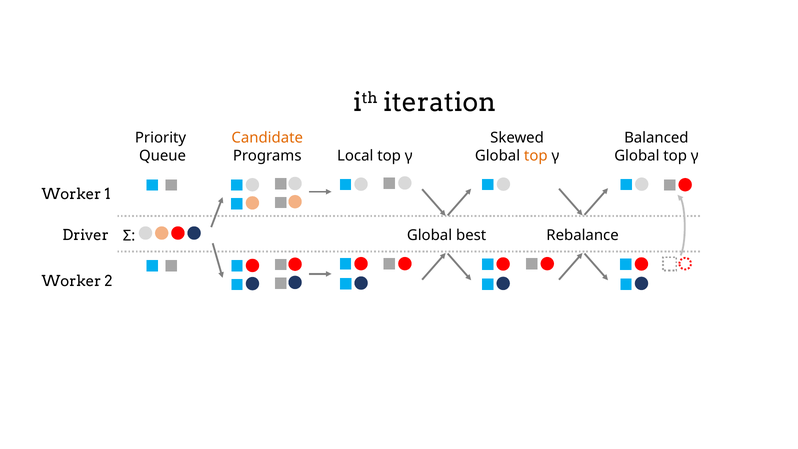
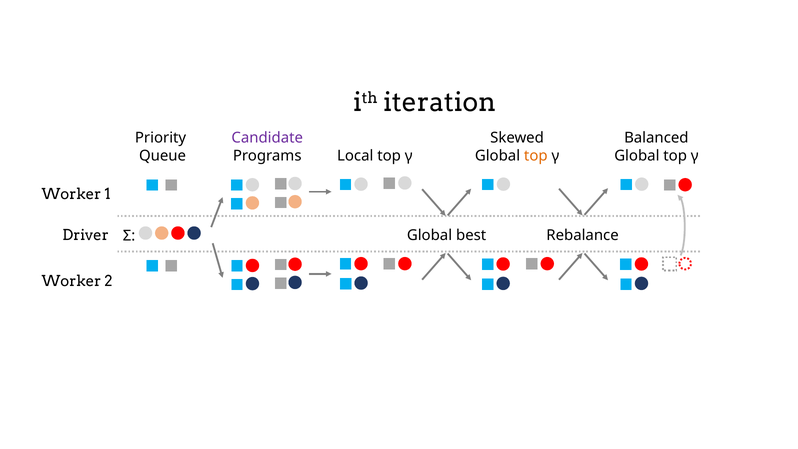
Candidate colour: orange -> purple
